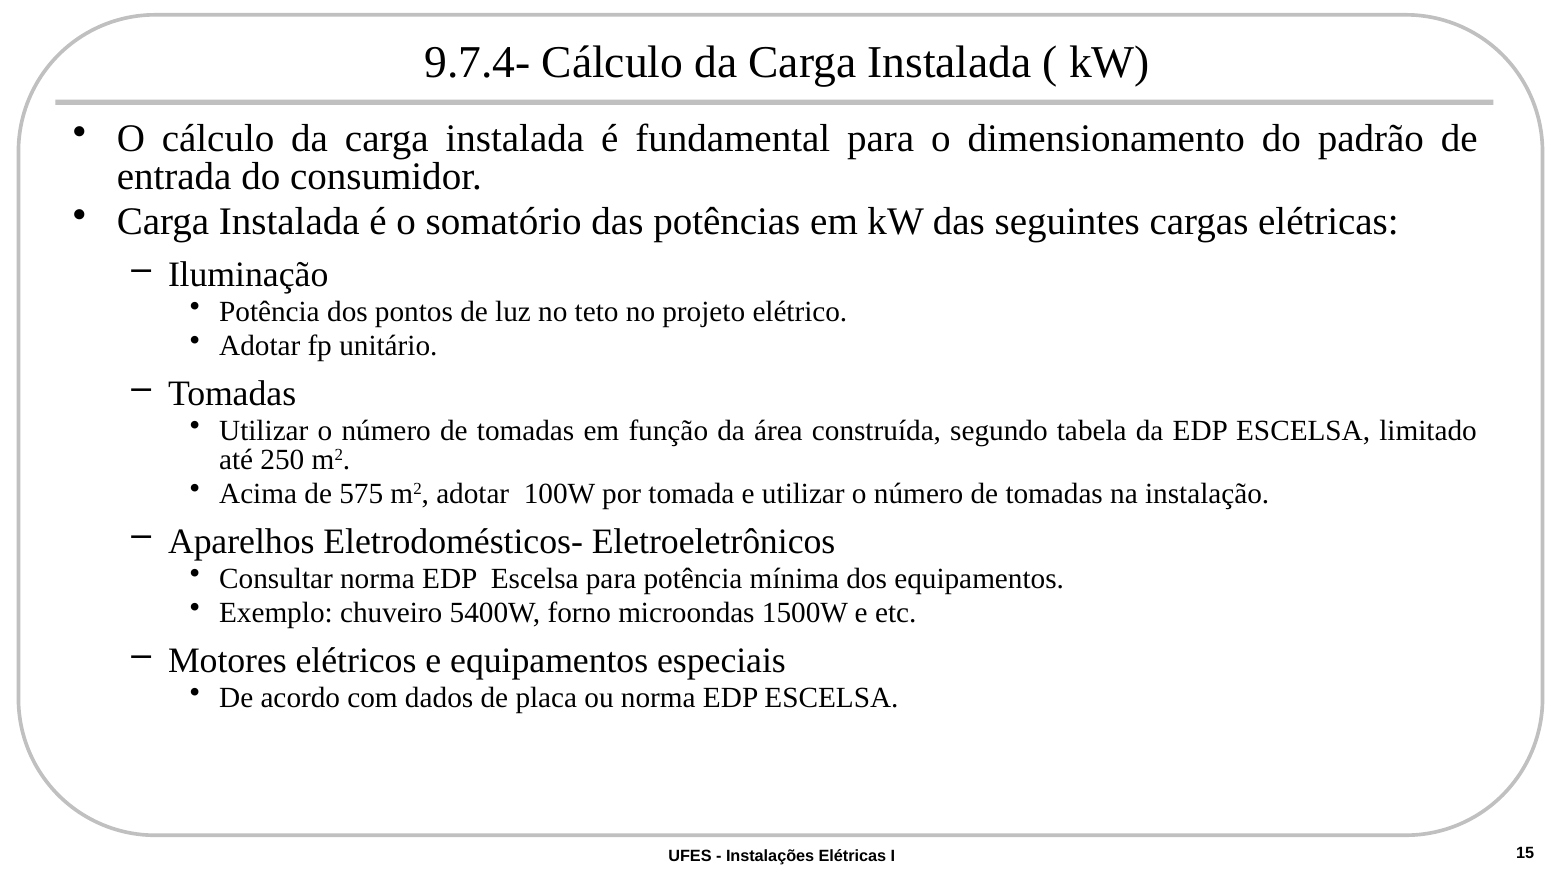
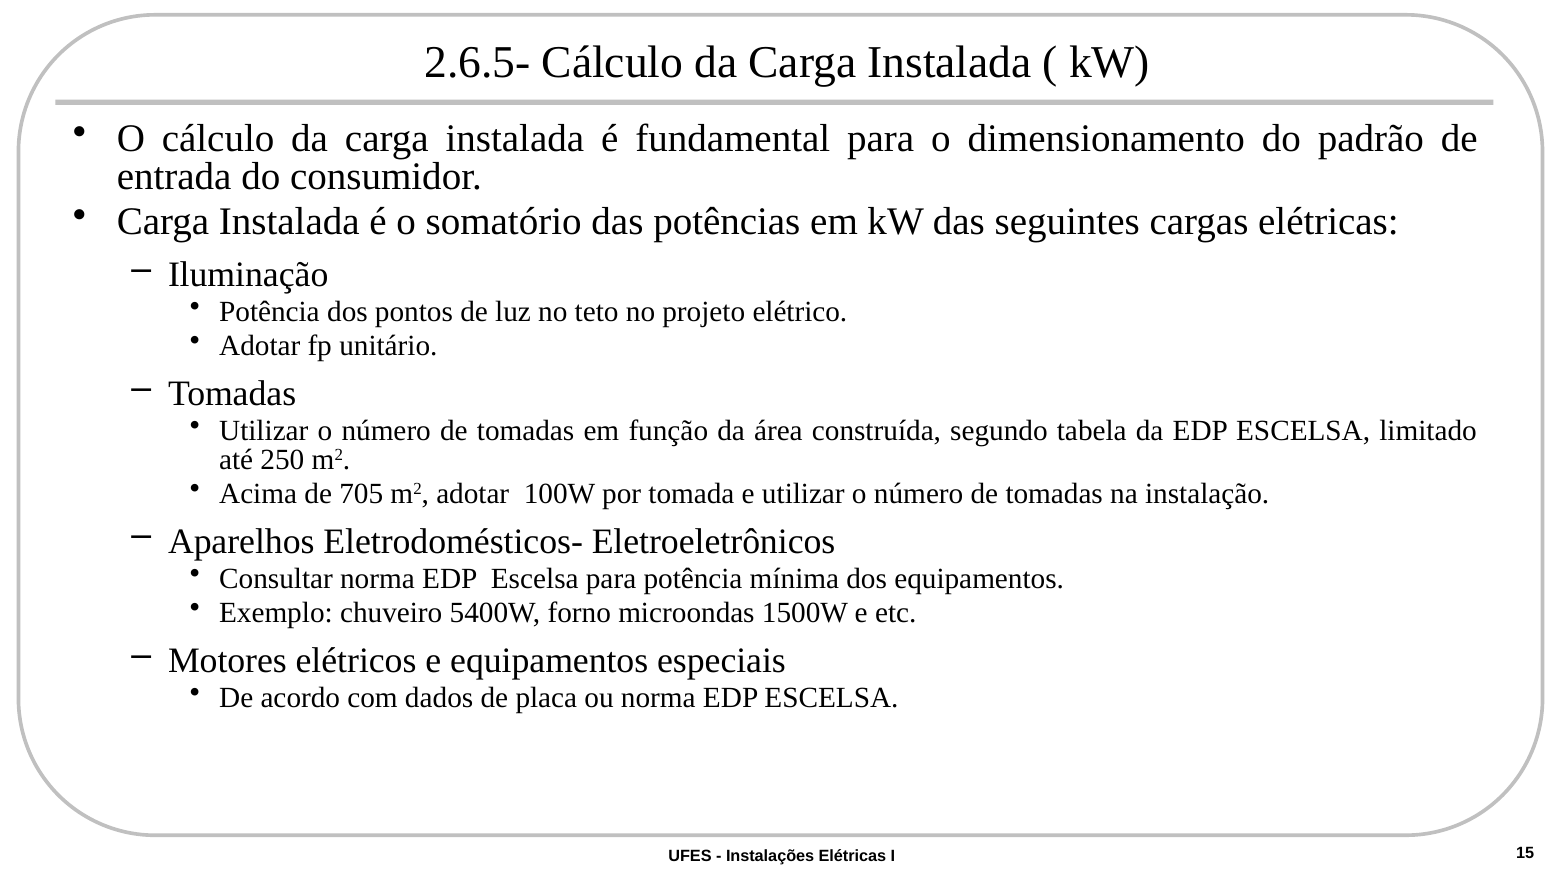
9.7.4-: 9.7.4- -> 2.6.5-
575: 575 -> 705
